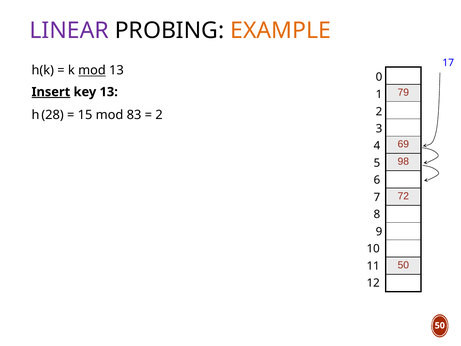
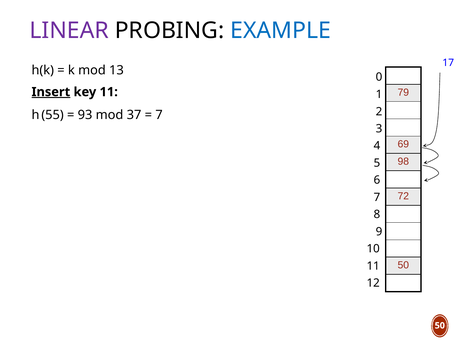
EXAMPLE colour: orange -> blue
mod at (92, 70) underline: present -> none
key 13: 13 -> 11
28: 28 -> 55
15: 15 -> 93
83: 83 -> 37
2 at (159, 115): 2 -> 7
